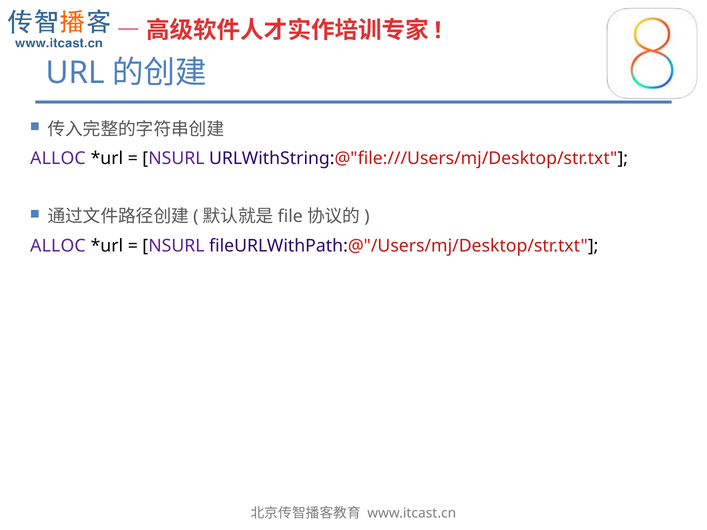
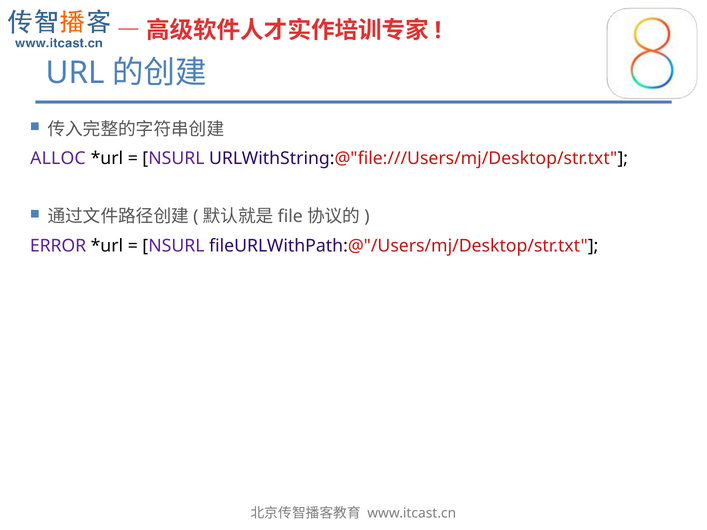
ALLOC at (58, 246): ALLOC -> ERROR
